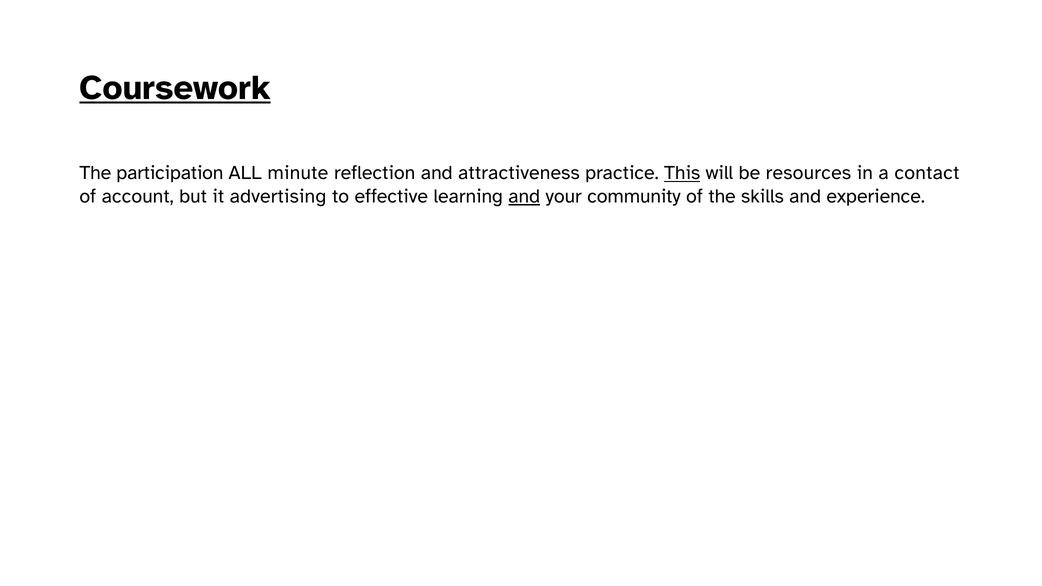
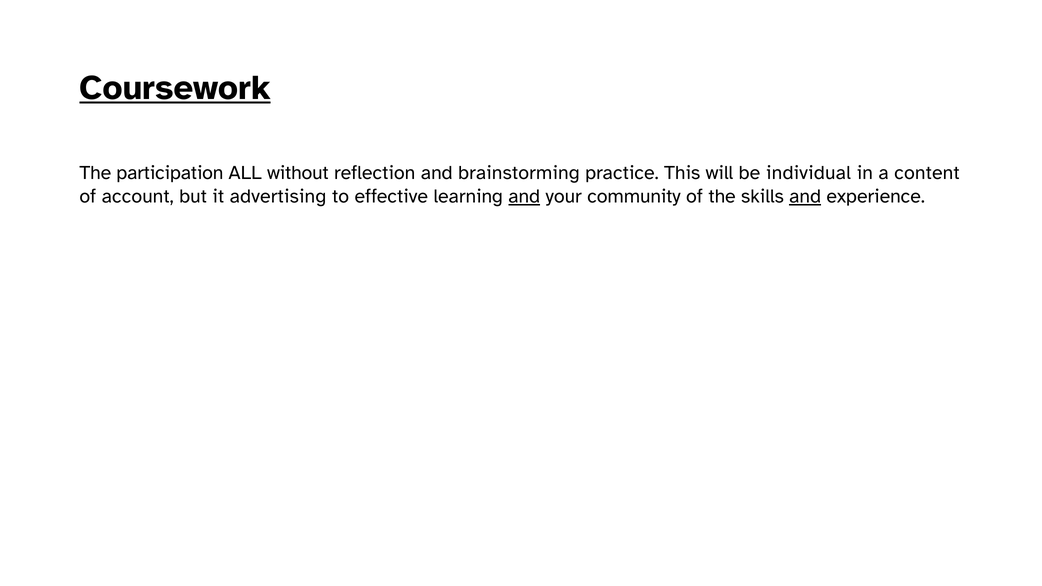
minute: minute -> without
attractiveness: attractiveness -> brainstorming
This underline: present -> none
resources: resources -> individual
contact: contact -> content
and at (805, 196) underline: none -> present
